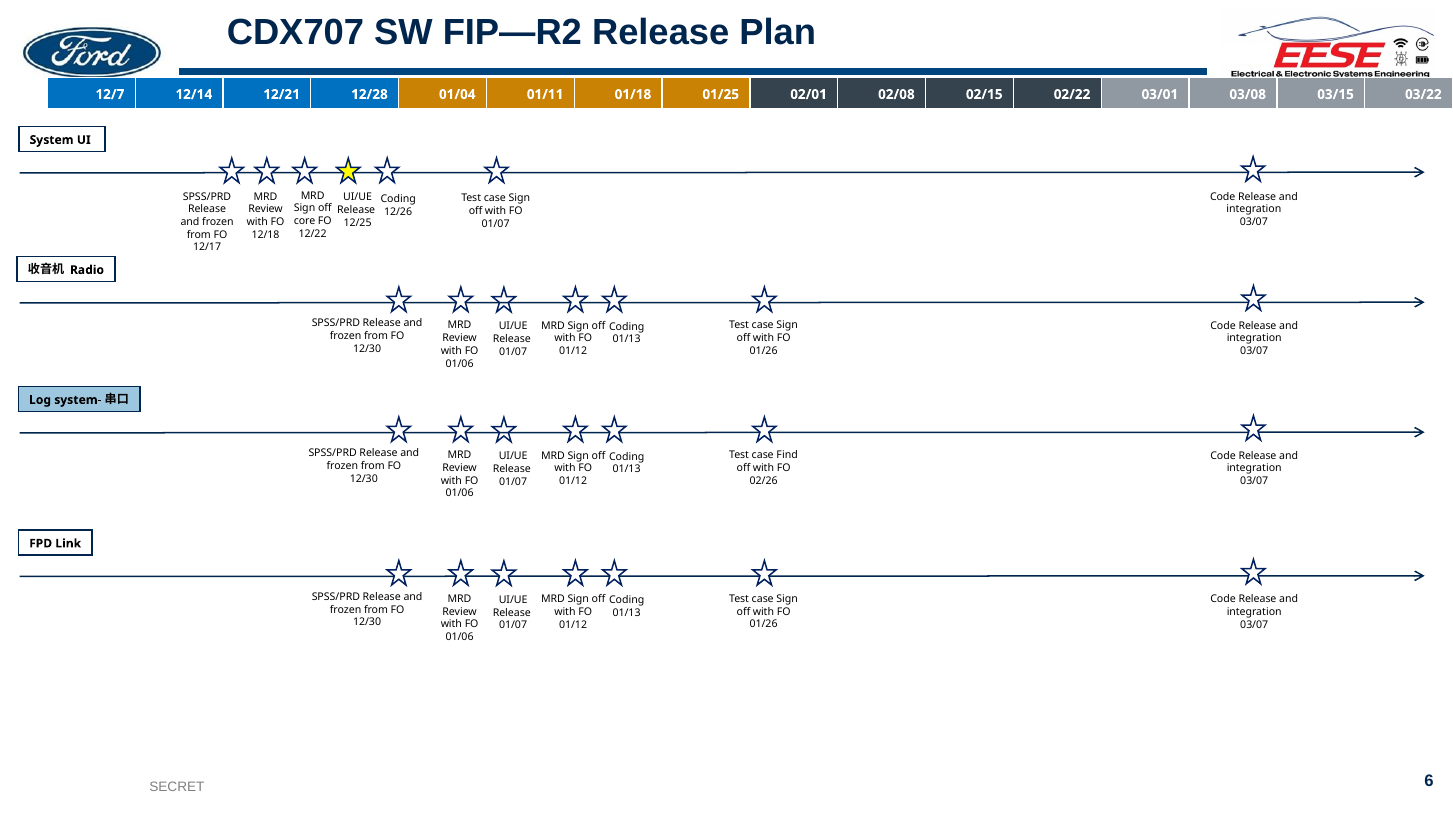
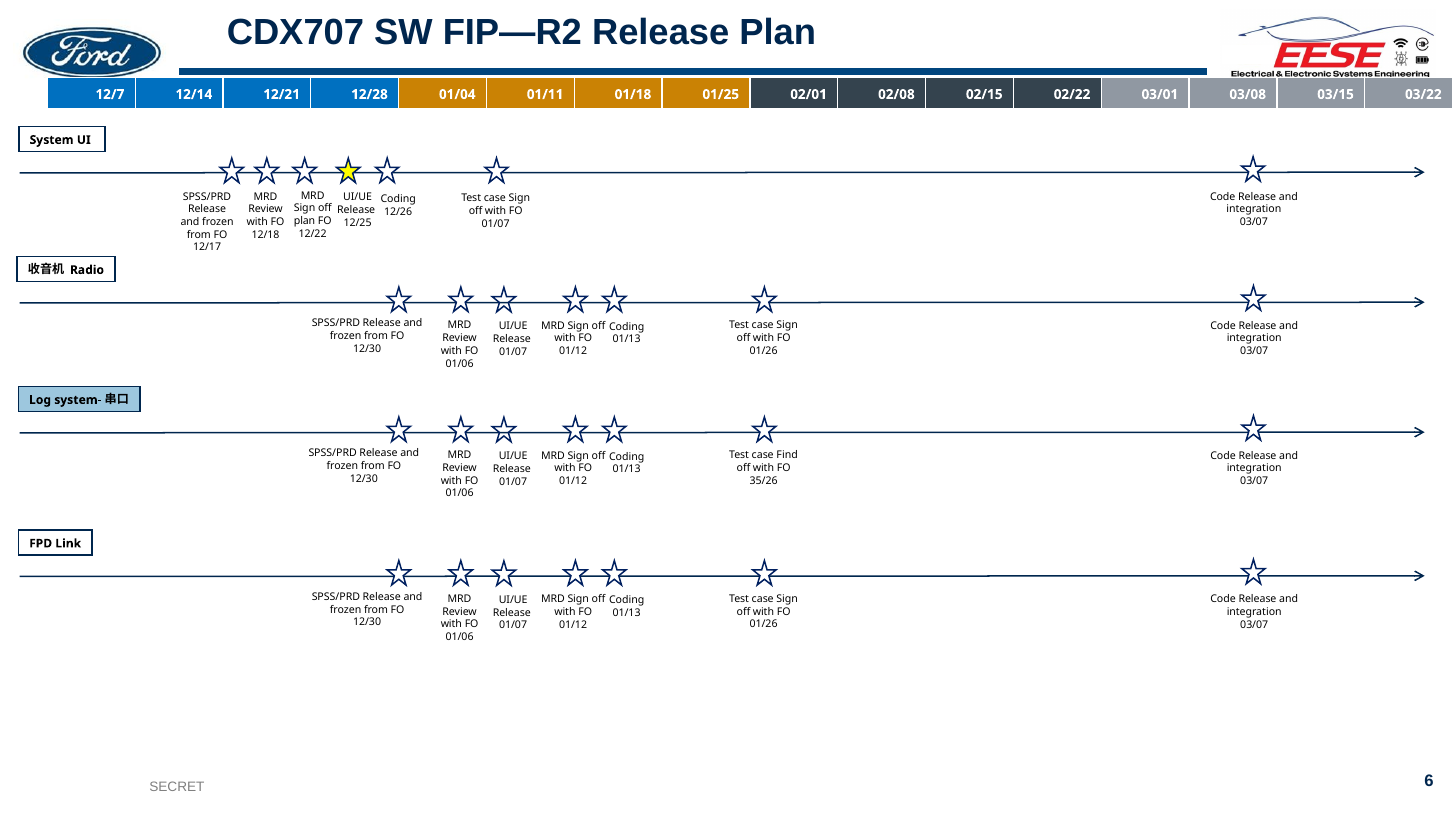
core at (305, 221): core -> plan
02/26: 02/26 -> 35/26
